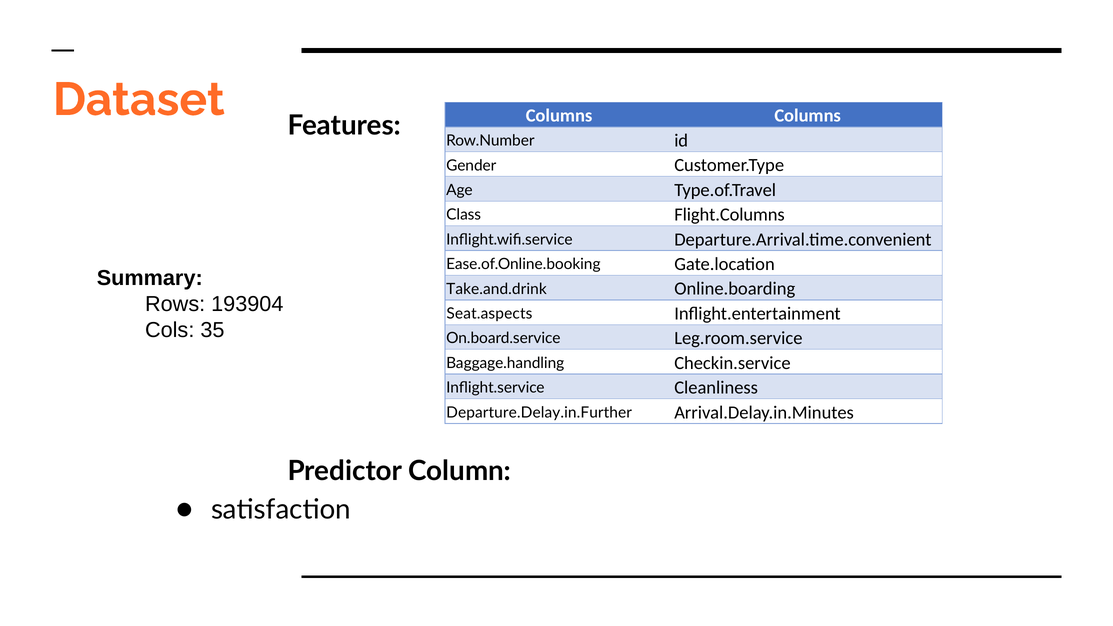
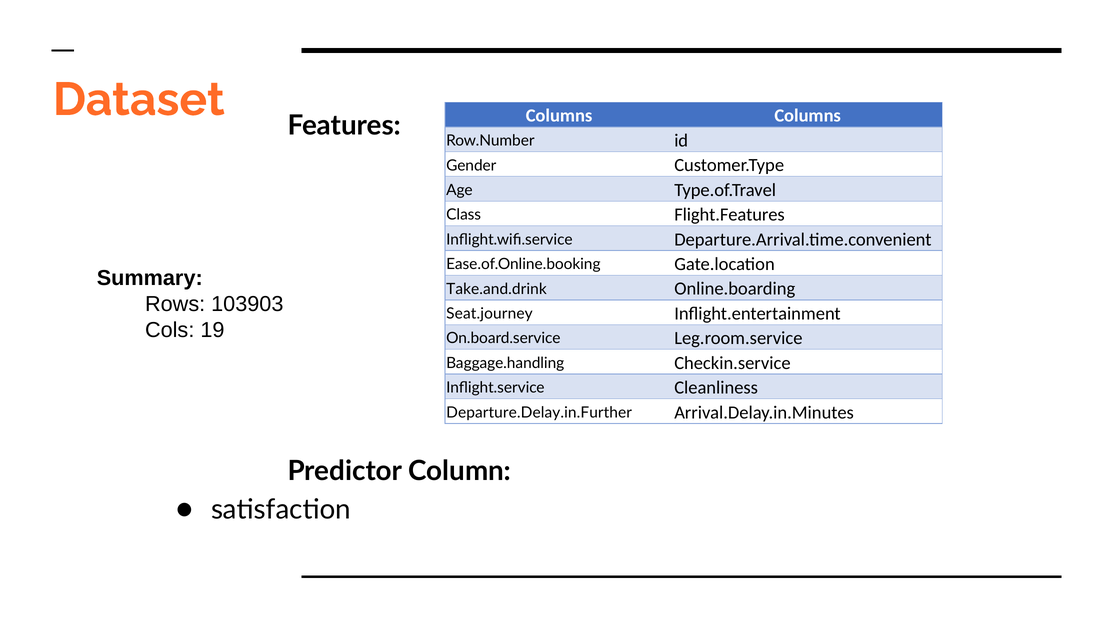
Flight.Columns: Flight.Columns -> Flight.Features
193904: 193904 -> 103903
Seat.aspects: Seat.aspects -> Seat.journey
35: 35 -> 19
